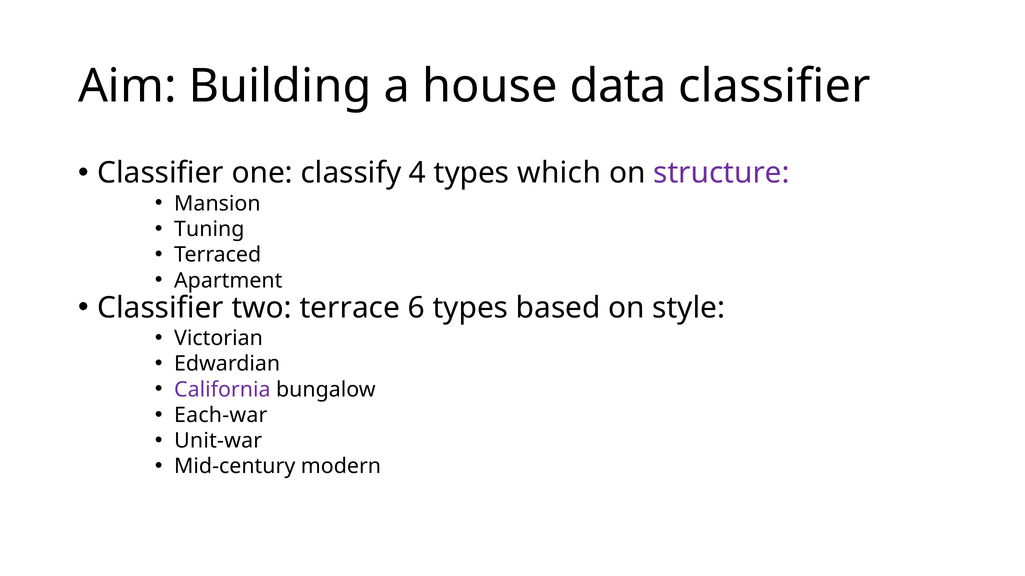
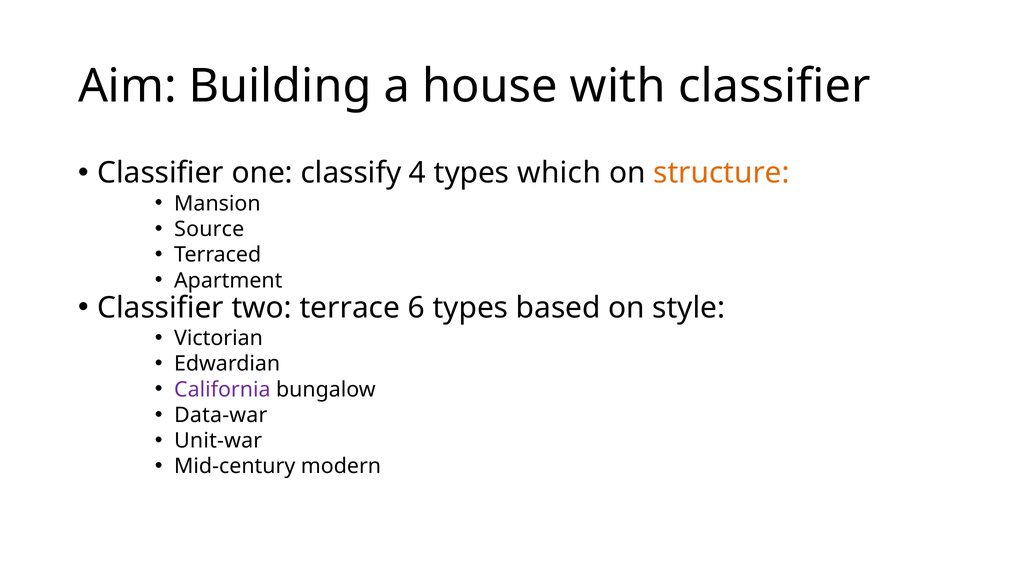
data: data -> with
structure colour: purple -> orange
Tuning: Tuning -> Source
Each-war: Each-war -> Data-war
